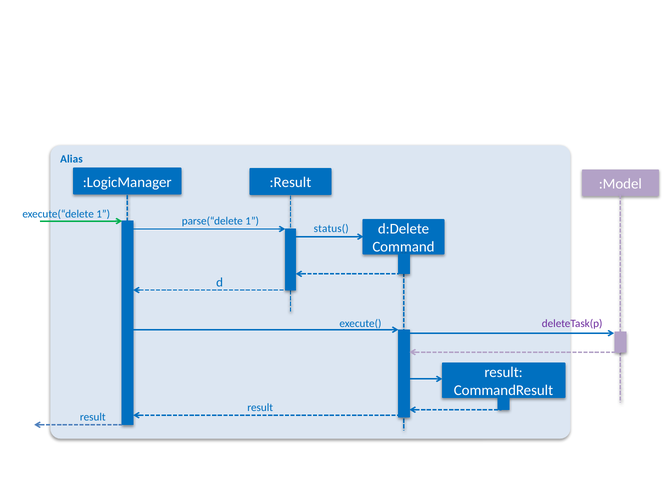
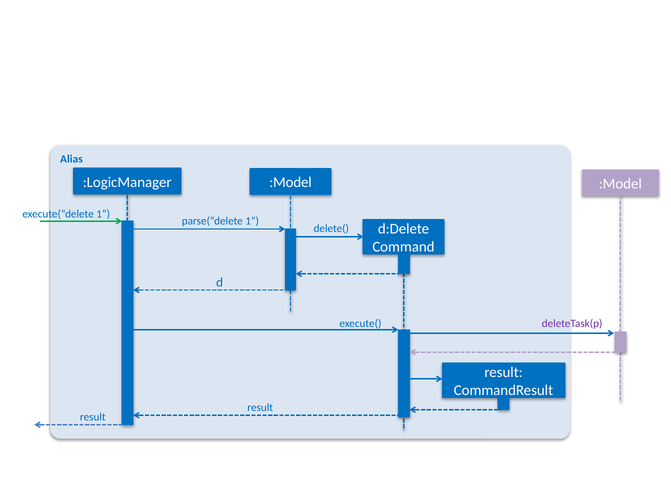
:LogicManager :Result: :Result -> :Model
status(: status( -> delete(
